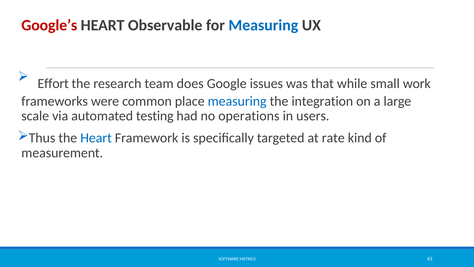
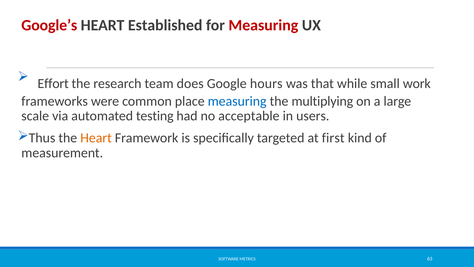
Observable: Observable -> Established
Measuring at (263, 25) colour: blue -> red
issues: issues -> hours
integration: integration -> multiplying
operations: operations -> acceptable
Heart at (96, 138) colour: blue -> orange
rate: rate -> first
